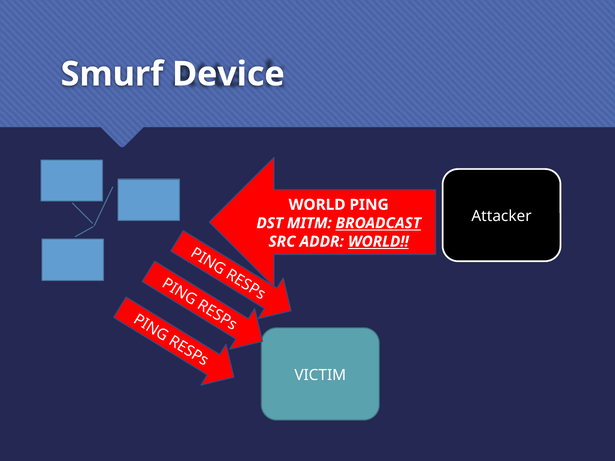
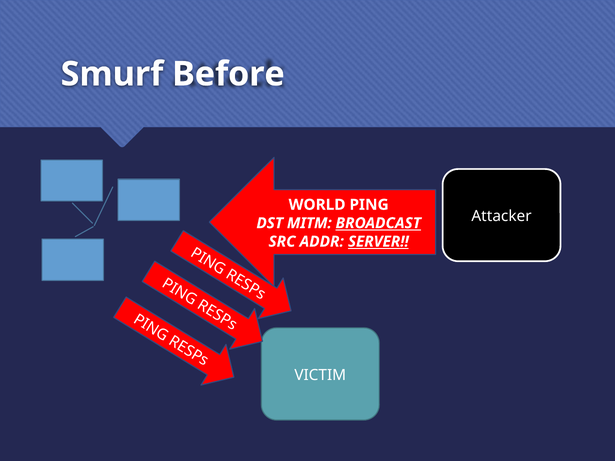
Device: Device -> Before
ADDR WORLD: WORLD -> SERVER
